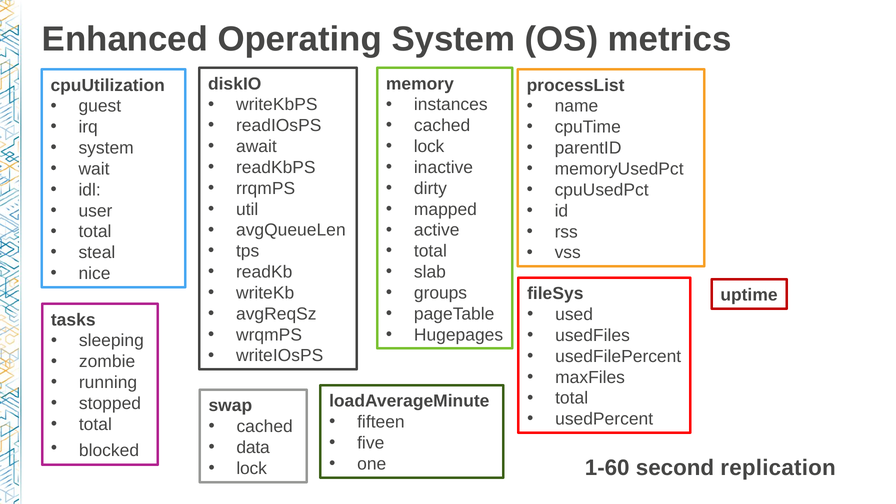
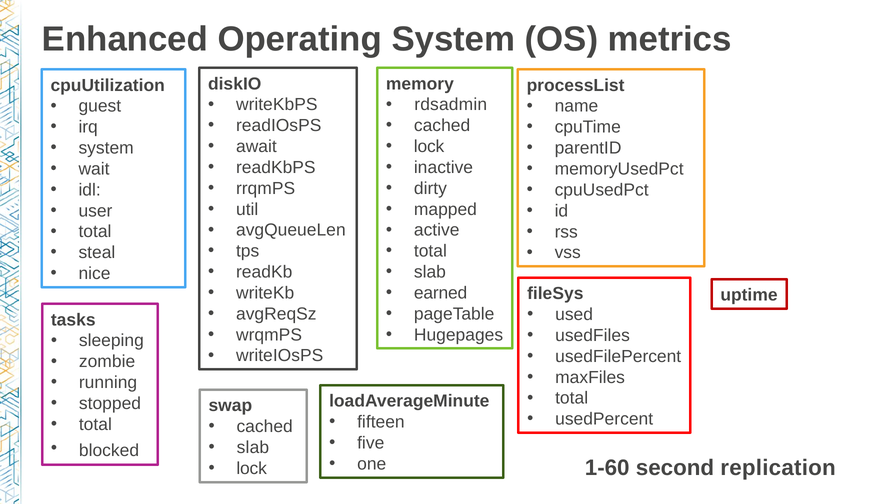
instances: instances -> rdsadmin
groups: groups -> earned
data at (253, 448): data -> slab
